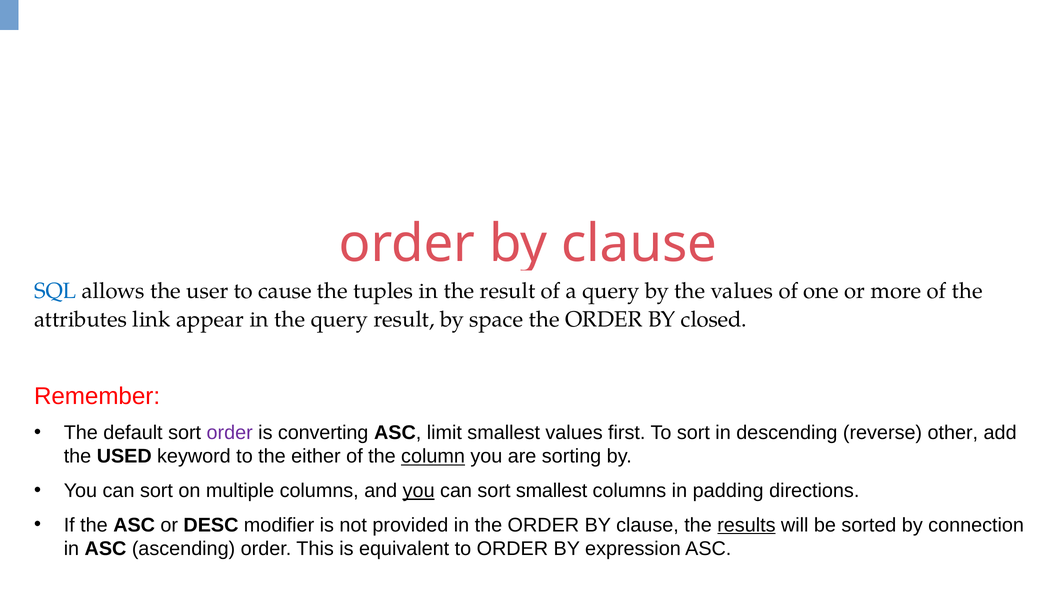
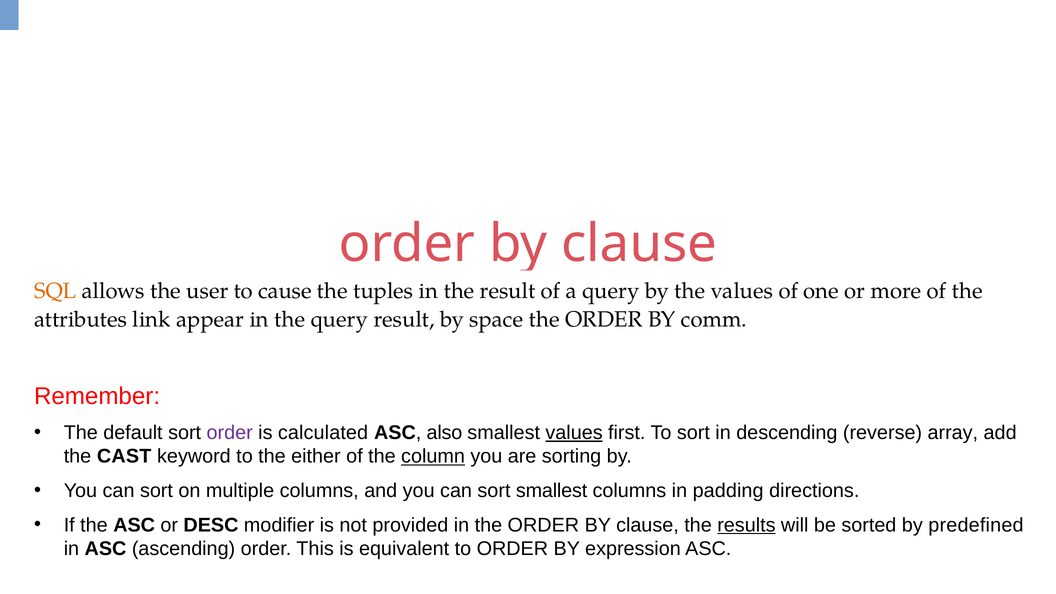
SQL colour: blue -> orange
closed: closed -> comm
converting: converting -> calculated
limit: limit -> also
values at (574, 433) underline: none -> present
other: other -> array
USED: USED -> CAST
you at (419, 491) underline: present -> none
connection: connection -> predefined
